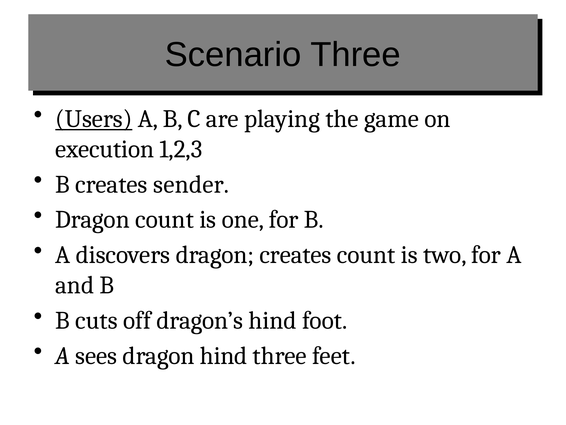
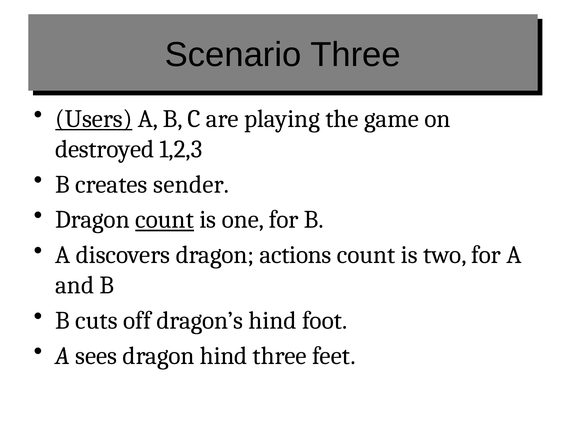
execution: execution -> destroyed
count at (165, 219) underline: none -> present
dragon creates: creates -> actions
